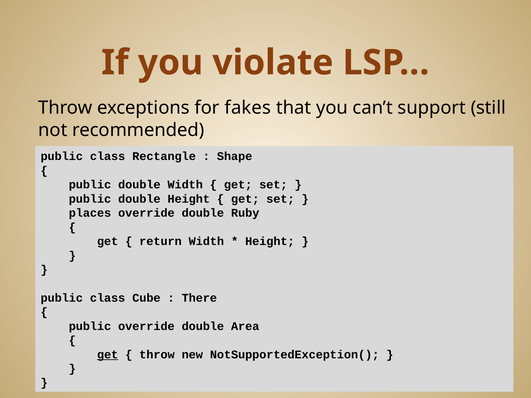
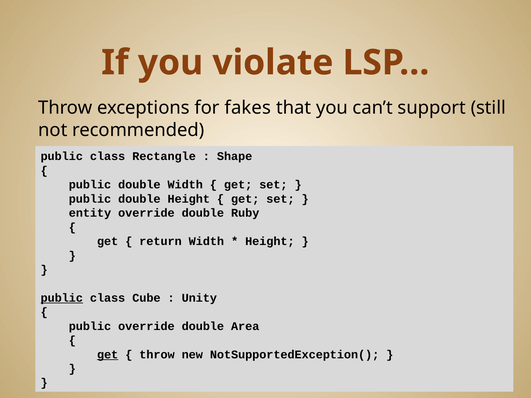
places: places -> entity
public at (62, 298) underline: none -> present
There: There -> Unity
